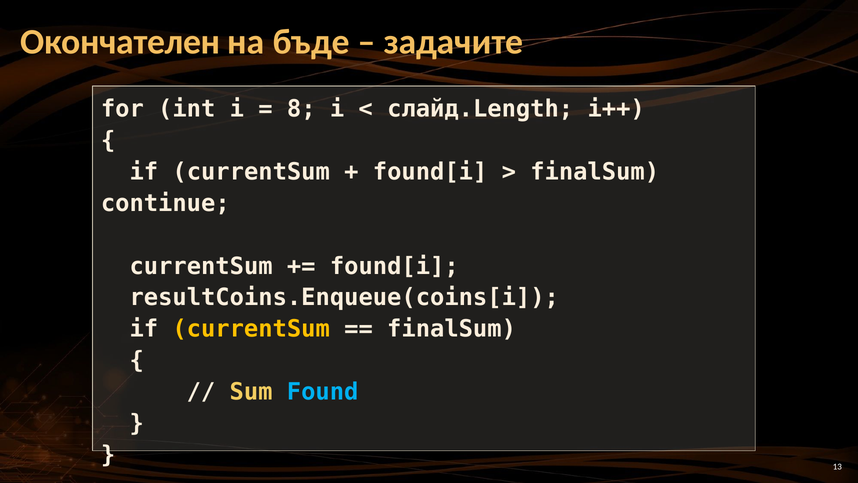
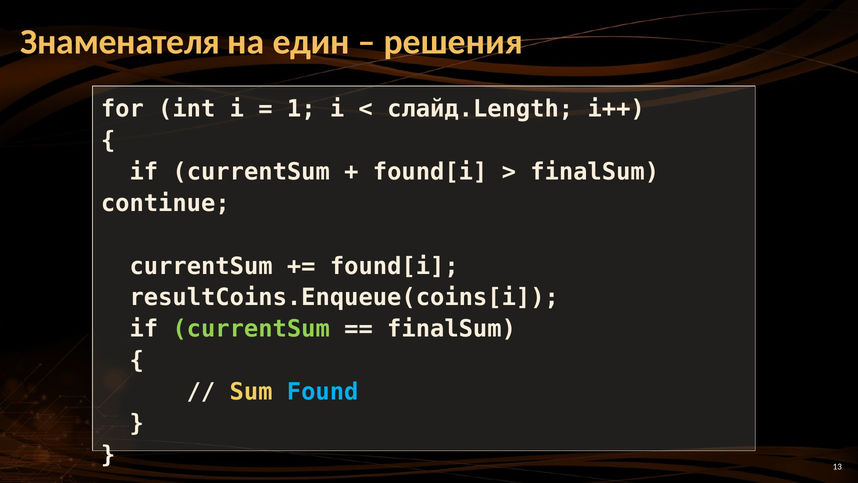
Окончателен: Окончателен -> Знаменателя
бъде: бъде -> един
задачите: задачите -> решения
8: 8 -> 1
currentSum at (251, 329) colour: yellow -> light green
